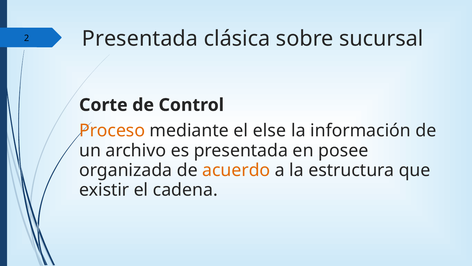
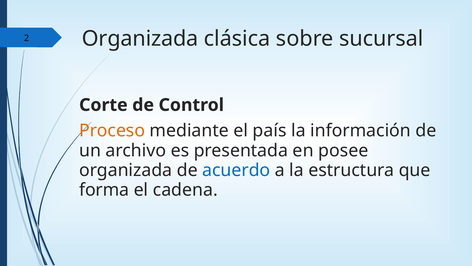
Presentada at (140, 39): Presentada -> Organizada
else: else -> país
acuerdo colour: orange -> blue
existir: existir -> forma
